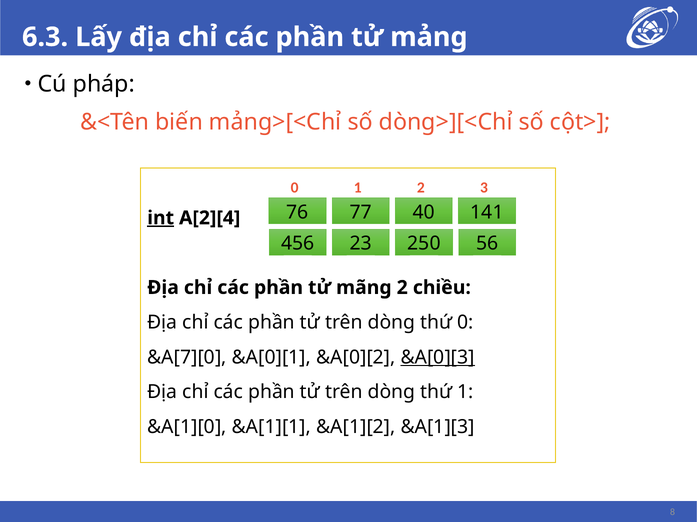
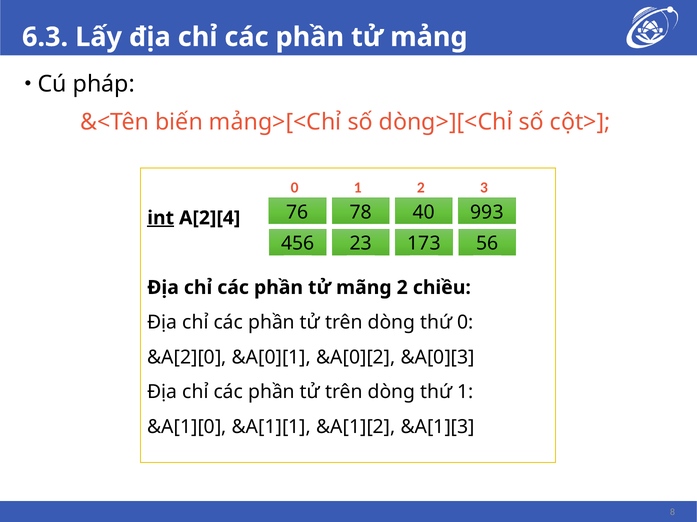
77: 77 -> 78
141: 141 -> 993
250: 250 -> 173
&A[7][0: &A[7][0 -> &A[2][0
&A[0][3 underline: present -> none
